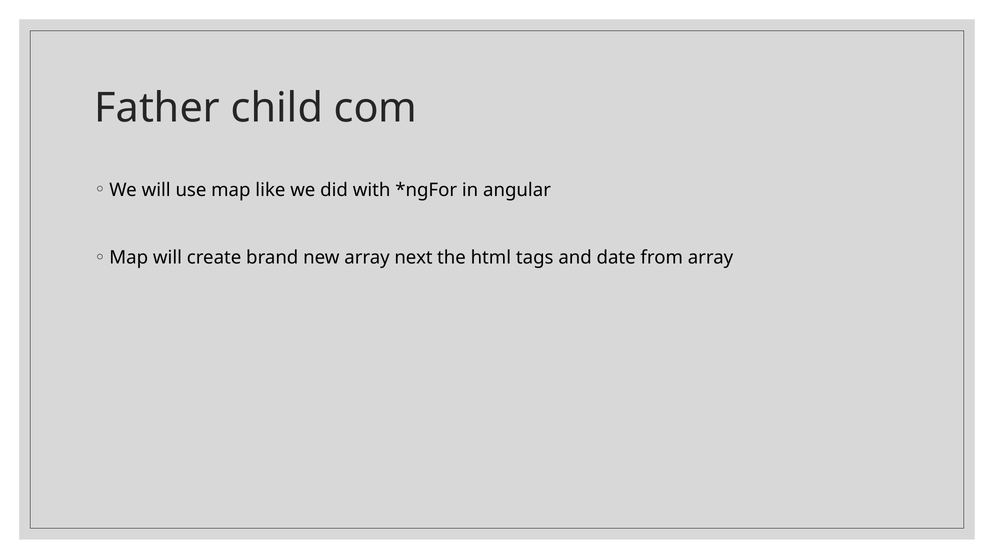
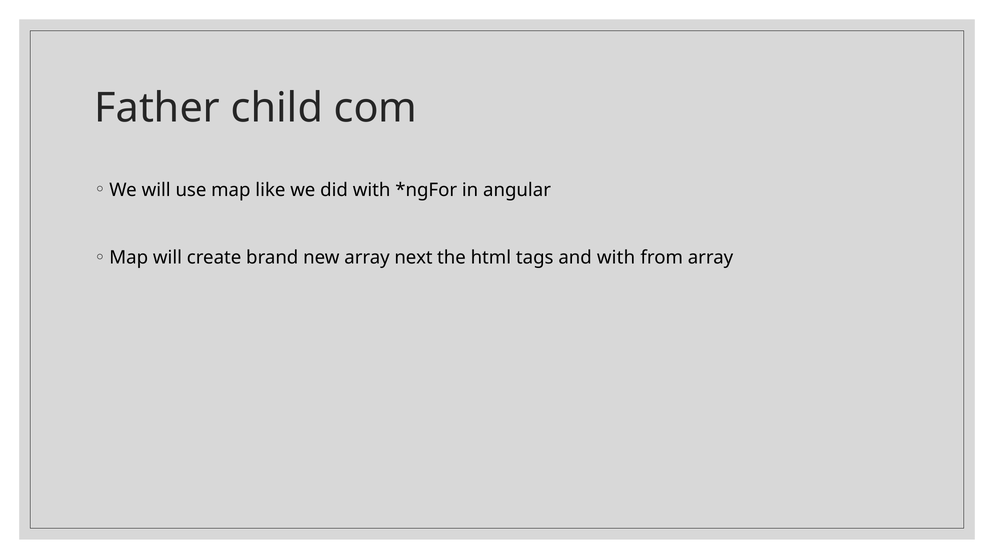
and date: date -> with
